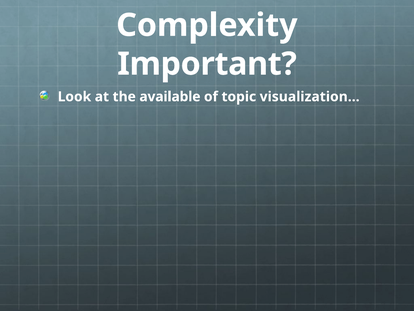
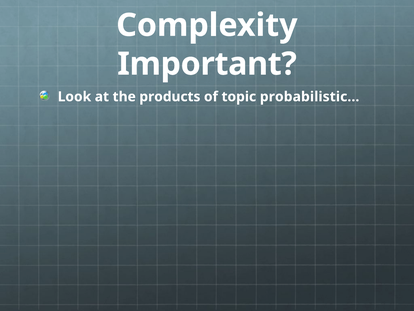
available: available -> products
visualization: visualization -> probabilistic
